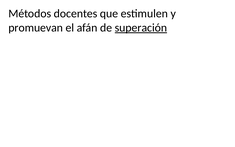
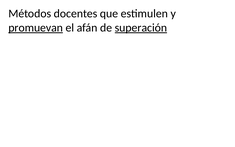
promuevan underline: none -> present
